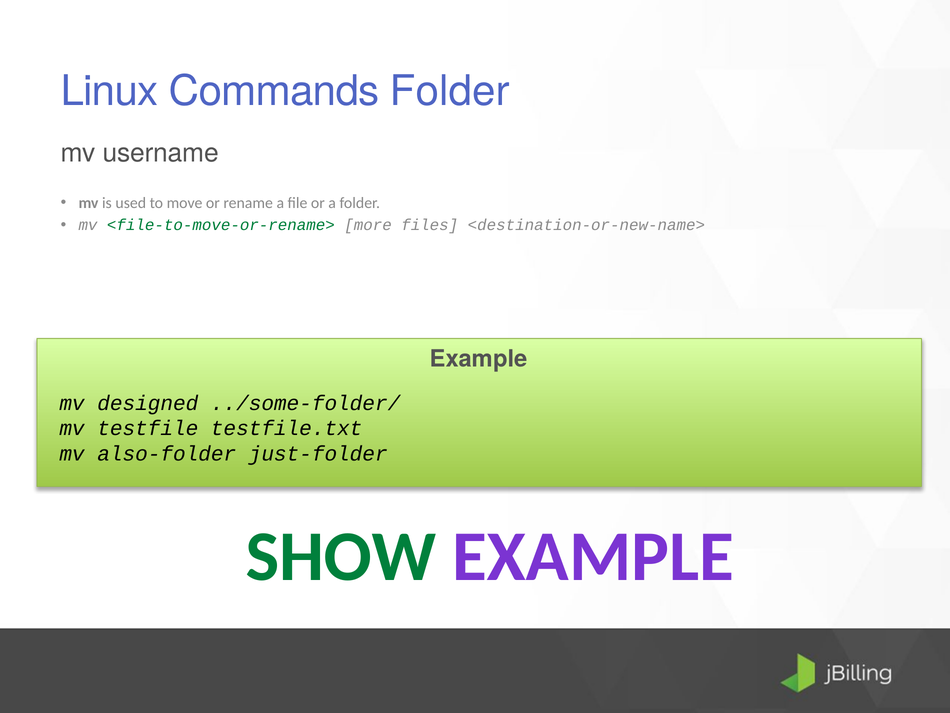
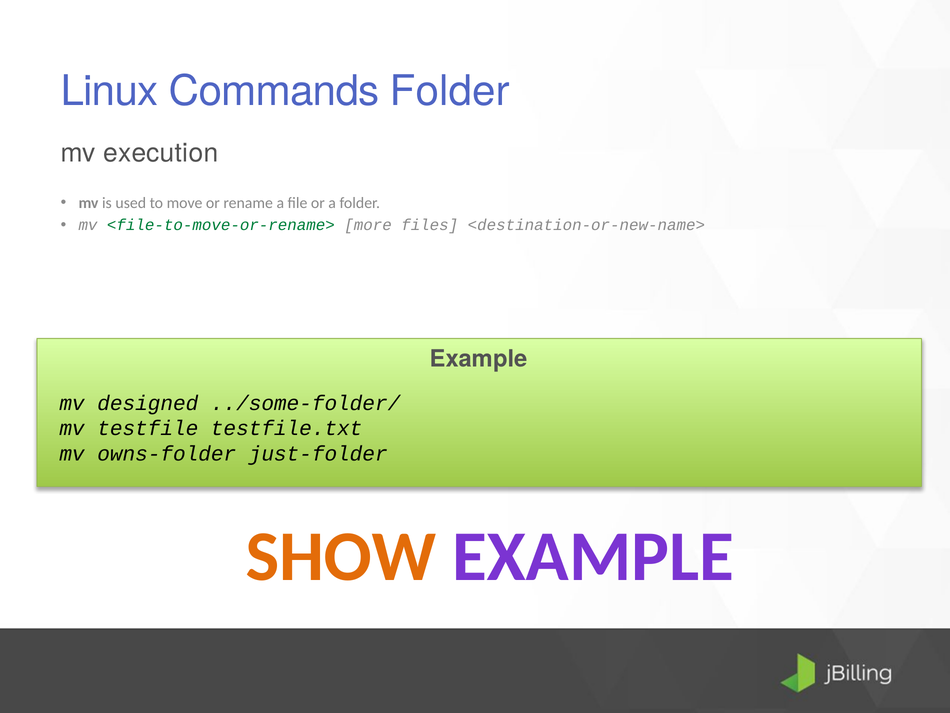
username: username -> execution
also-folder: also-folder -> owns-folder
SHOW colour: green -> orange
